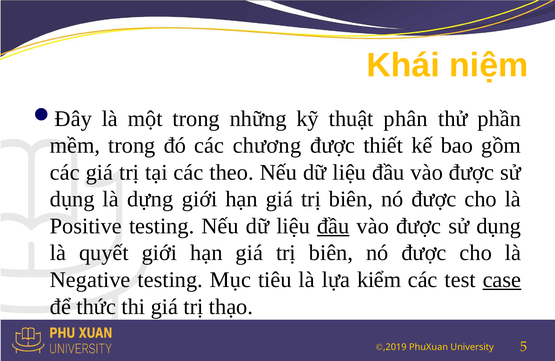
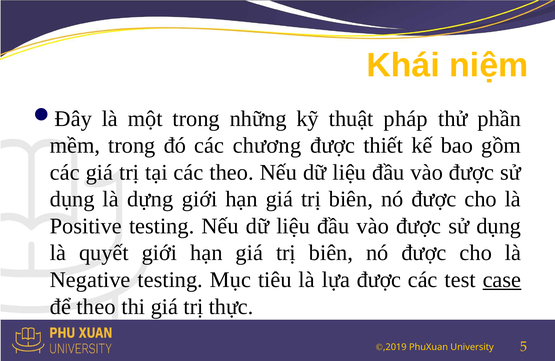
phân: phân -> pháp
đầu at (333, 226) underline: present -> none
lựa kiểm: kiểm -> được
để thức: thức -> theo
thạo: thạo -> thực
